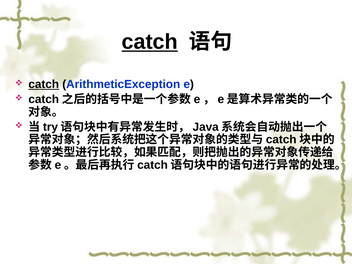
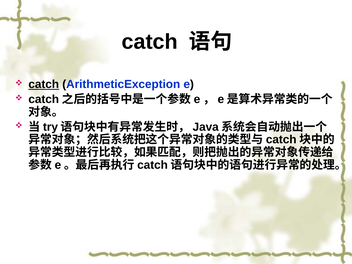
catch at (150, 42) underline: present -> none
